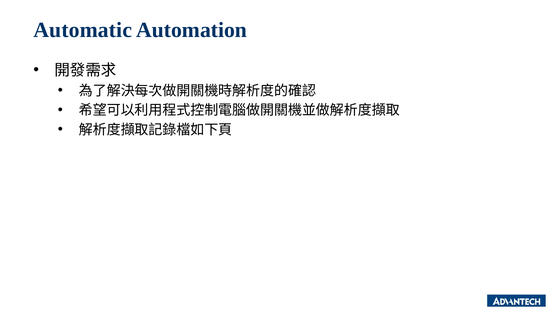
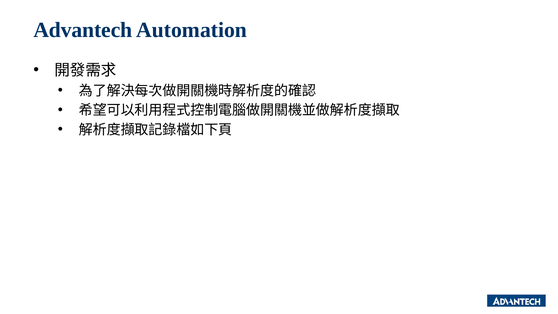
Automatic: Automatic -> Advantech
